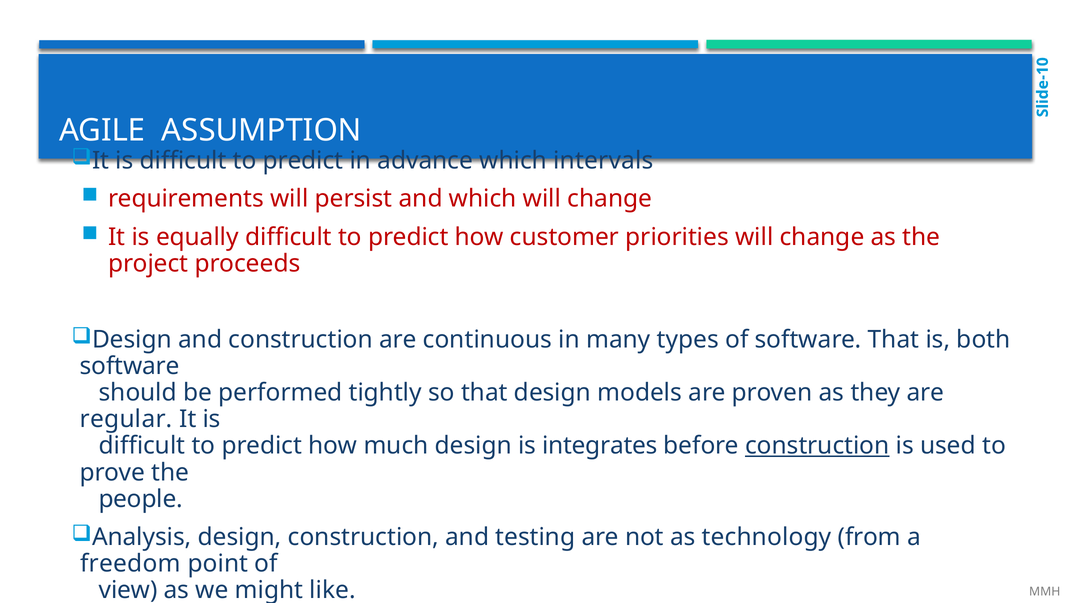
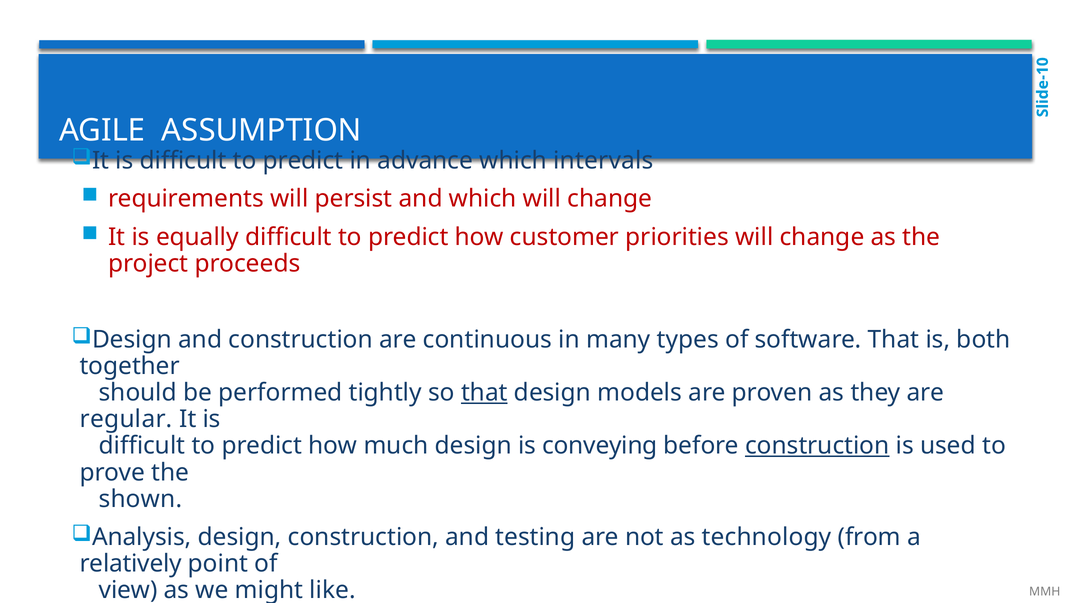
software at (130, 366): software -> together
that at (484, 392) underline: none -> present
integrates: integrates -> conveying
people: people -> shown
freedom: freedom -> relatively
